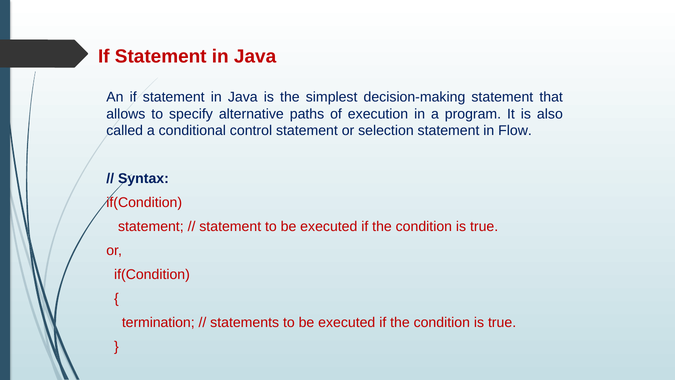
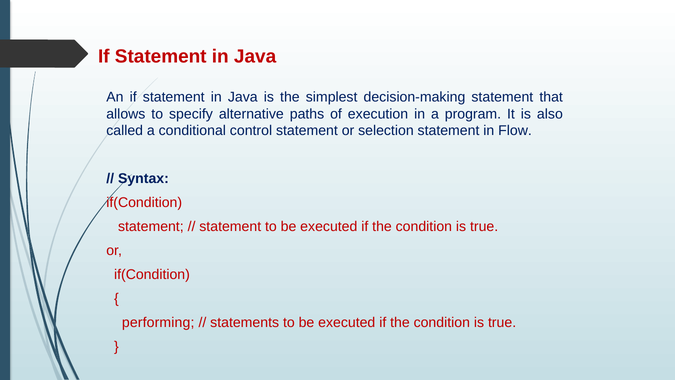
termination: termination -> performing
